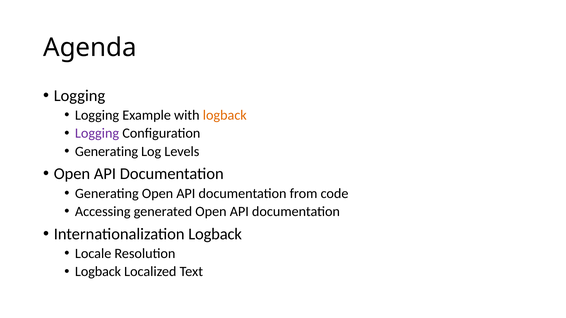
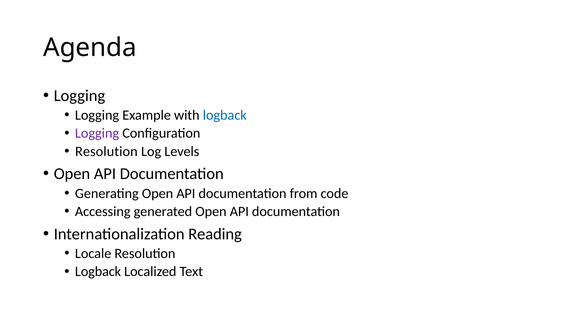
logback at (225, 115) colour: orange -> blue
Generating at (107, 152): Generating -> Resolution
Internationalization Logback: Logback -> Reading
